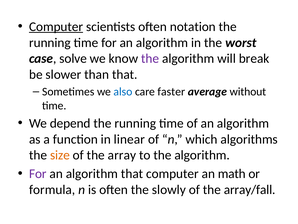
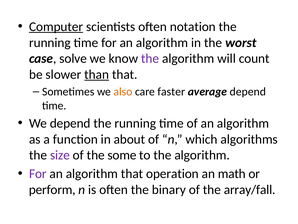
break: break -> count
than underline: none -> present
also colour: blue -> orange
average without: without -> depend
linear: linear -> about
size colour: orange -> purple
array: array -> some
that computer: computer -> operation
formula: formula -> perform
slowly: slowly -> binary
